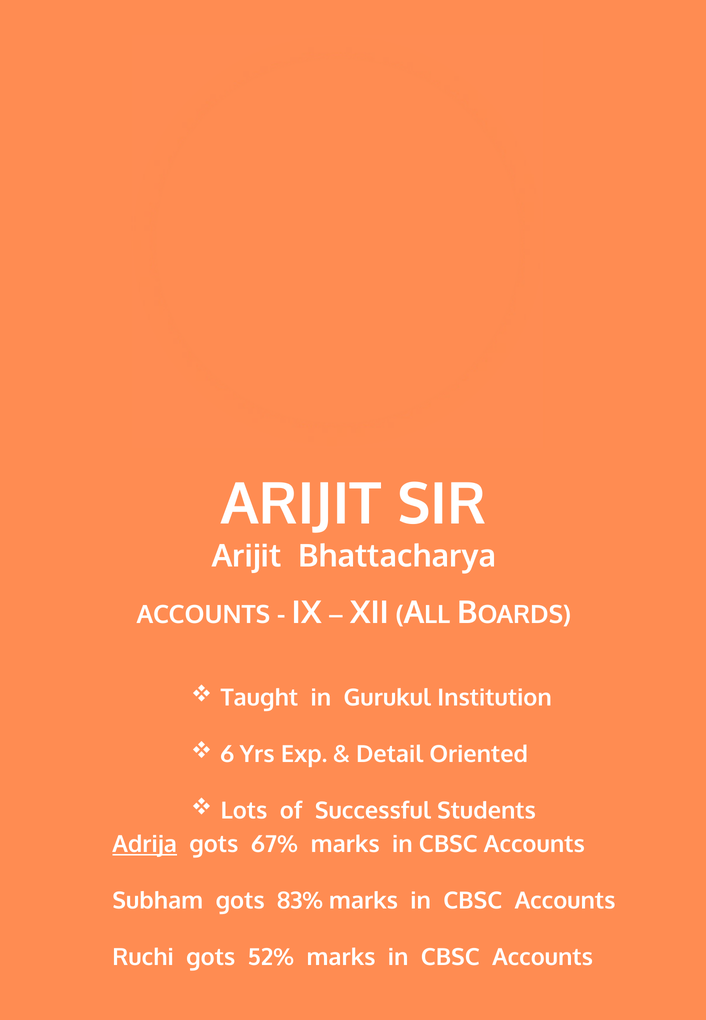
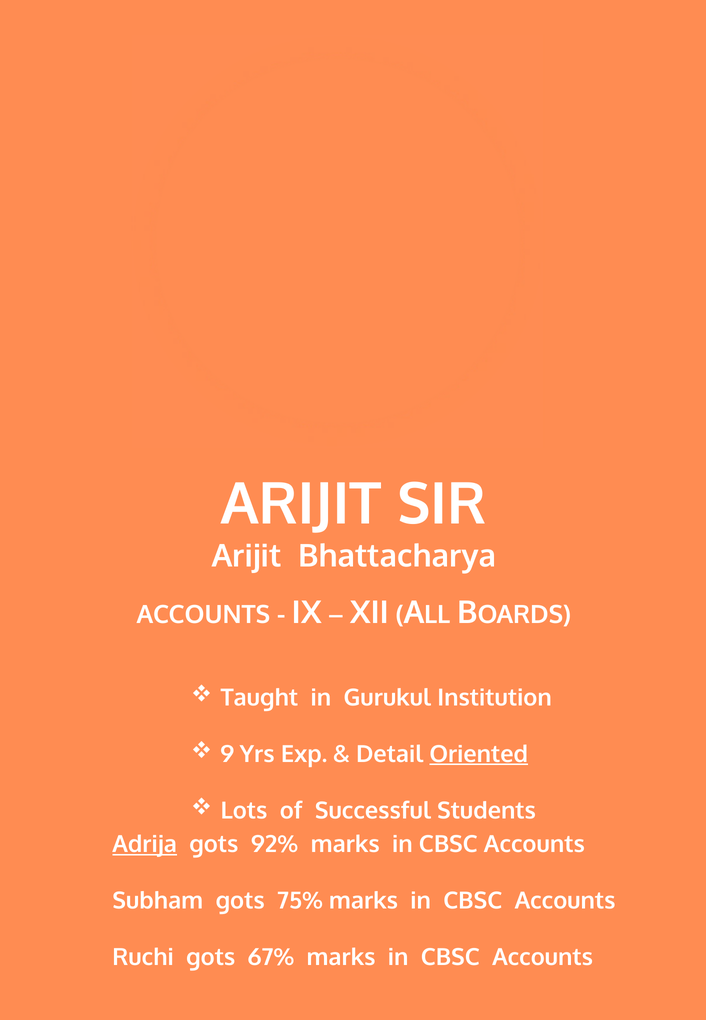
6: 6 -> 9
Oriented underline: none -> present
67%: 67% -> 92%
83%: 83% -> 75%
52%: 52% -> 67%
